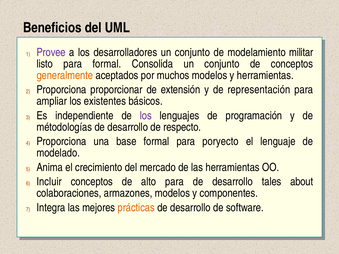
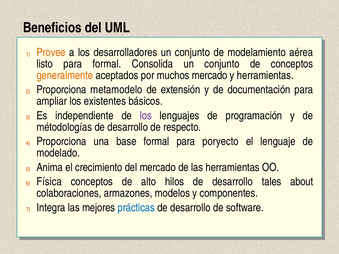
Provee colour: purple -> orange
militar: militar -> aérea
muchos modelos: modelos -> mercado
proporcionar: proporcionar -> metamodelo
representación: representación -> documentación
Incluir: Incluir -> Física
alto para: para -> hilos
prácticas colour: orange -> blue
